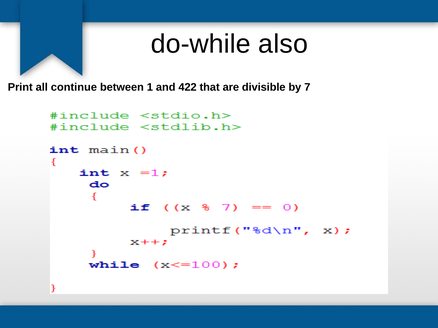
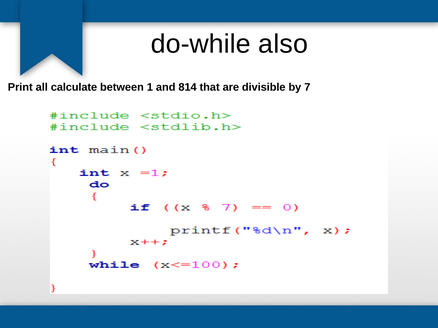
continue: continue -> calculate
422: 422 -> 814
